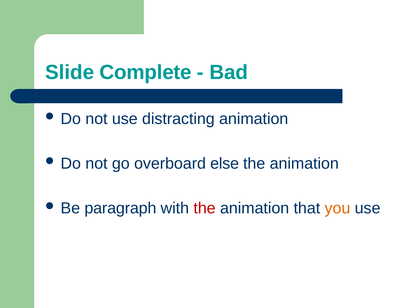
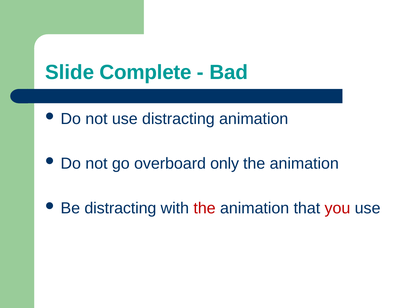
else: else -> only
Be paragraph: paragraph -> distracting
you colour: orange -> red
